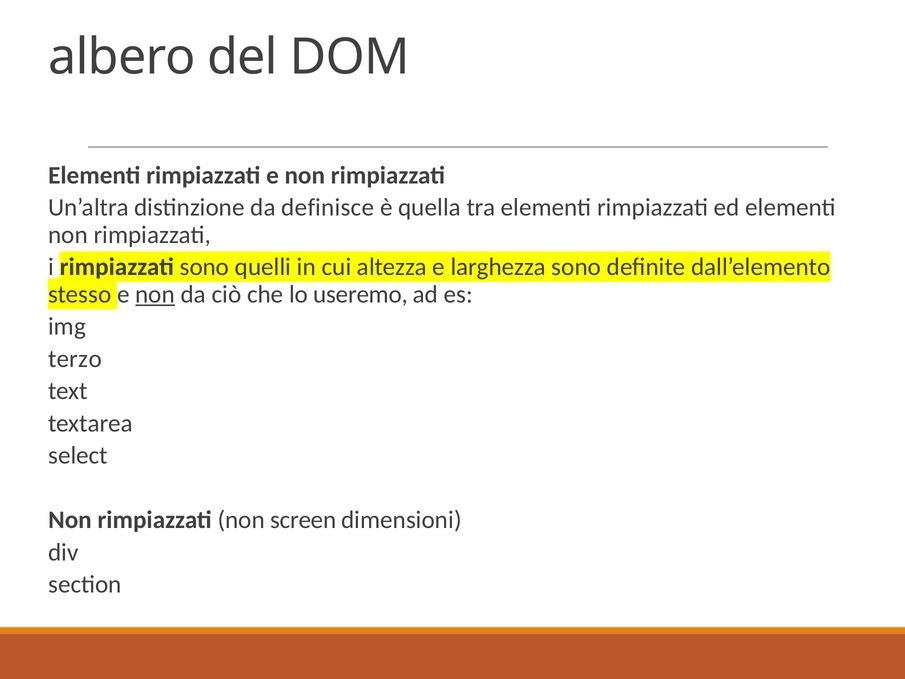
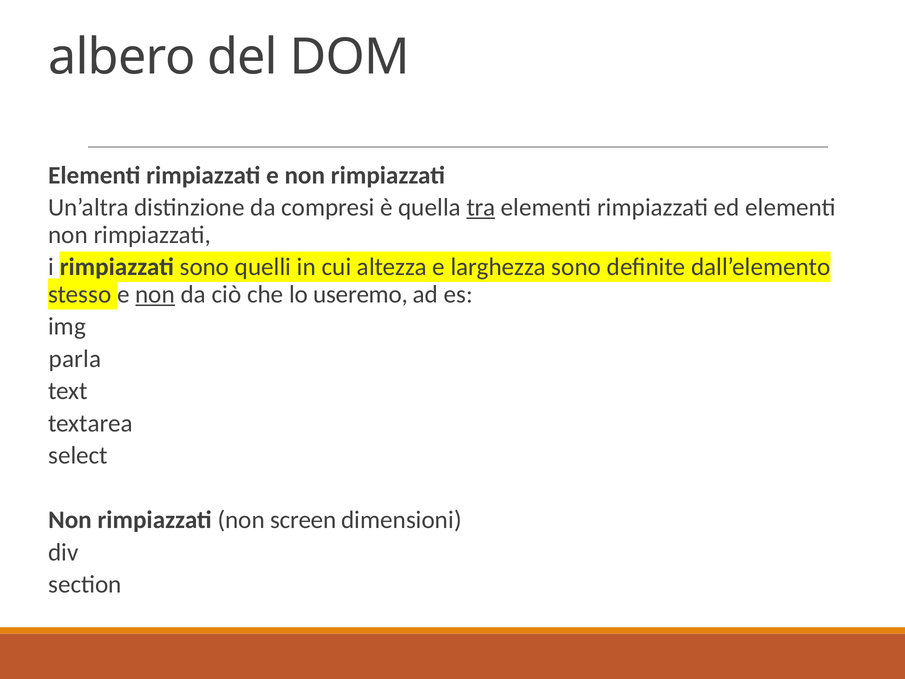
definisce: definisce -> compresi
tra underline: none -> present
terzo: terzo -> parla
